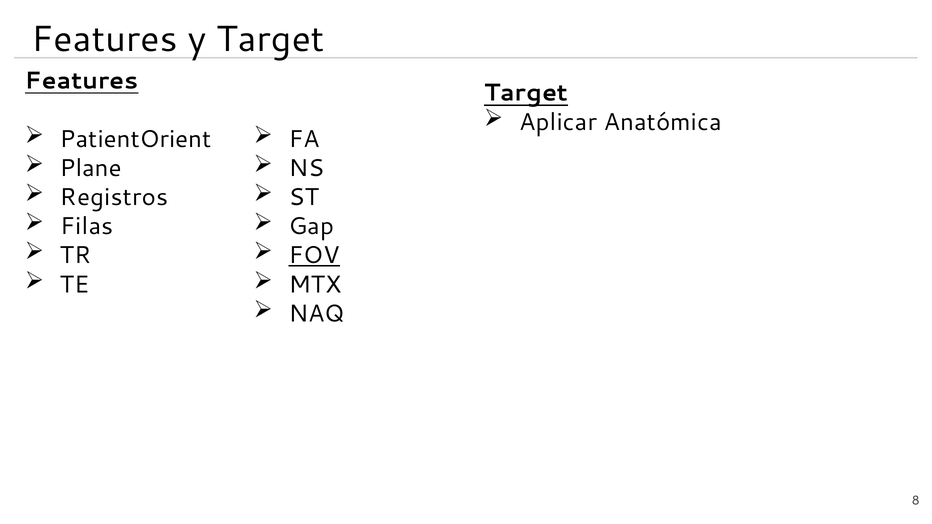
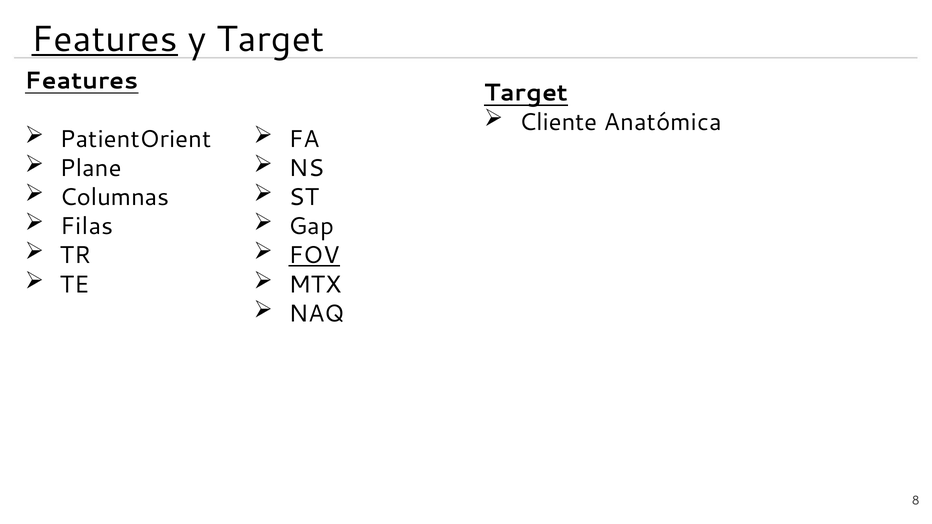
Features at (105, 39) underline: none -> present
Aplicar: Aplicar -> Cliente
Registros: Registros -> Columnas
